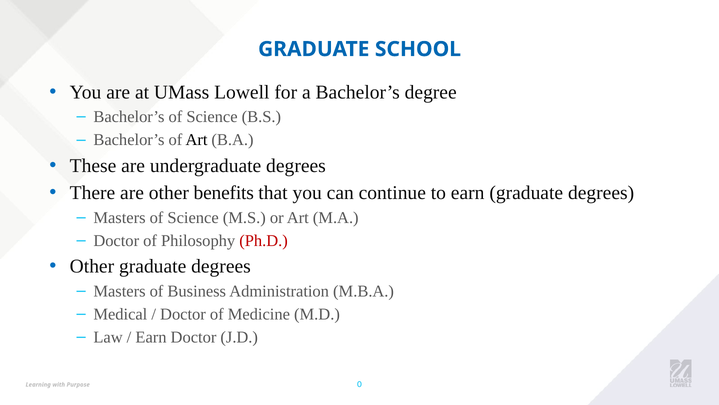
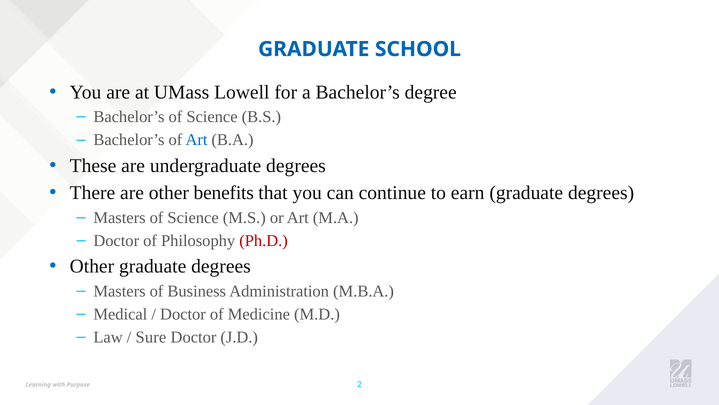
Art at (196, 140) colour: black -> blue
Earn at (151, 338): Earn -> Sure
0: 0 -> 2
